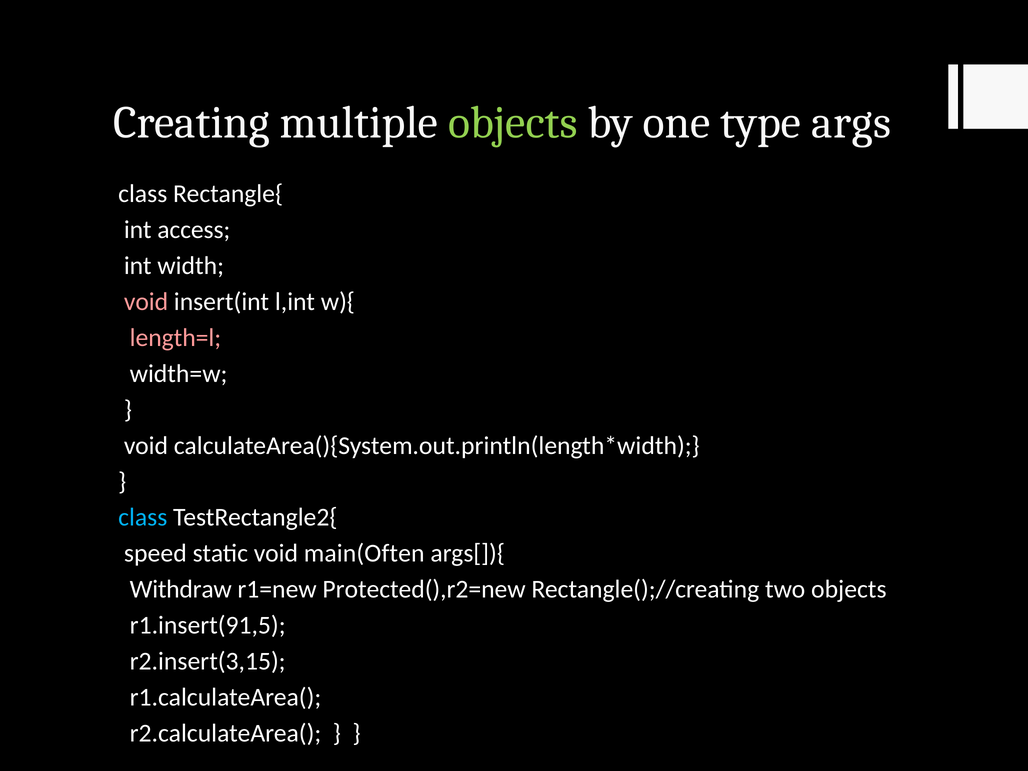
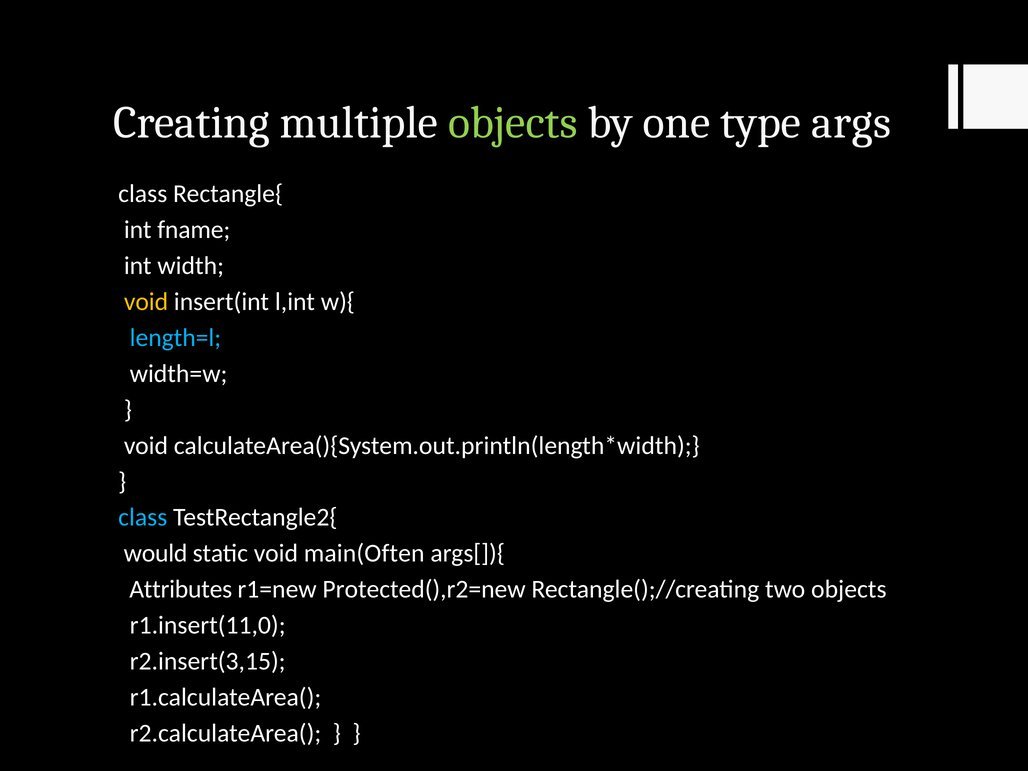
access: access -> fname
void at (146, 302) colour: pink -> yellow
length=l colour: pink -> light blue
speed: speed -> would
Withdraw: Withdraw -> Attributes
r1.insert(91,5: r1.insert(91,5 -> r1.insert(11,0
